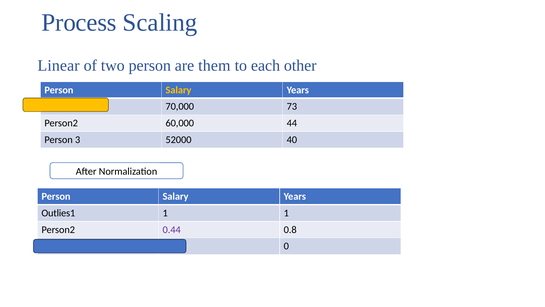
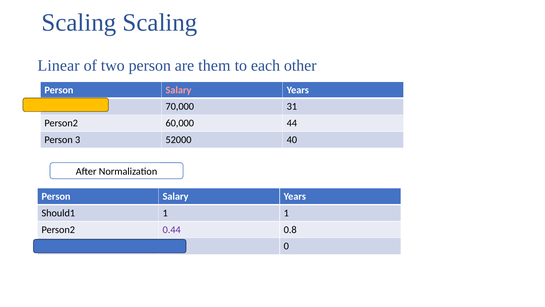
Process at (79, 23): Process -> Scaling
Salary at (178, 90) colour: yellow -> pink
73: 73 -> 31
Outlies1: Outlies1 -> Should1
